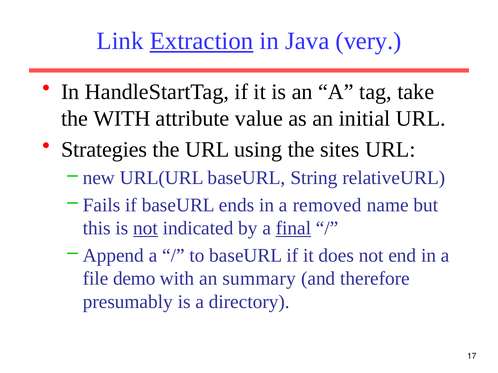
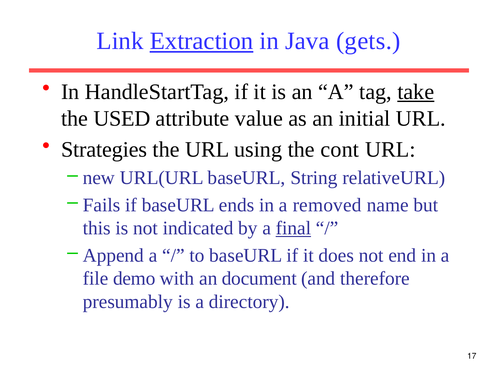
very: very -> gets
take underline: none -> present
the WITH: WITH -> USED
sites: sites -> cont
not at (146, 229) underline: present -> none
summary: summary -> document
